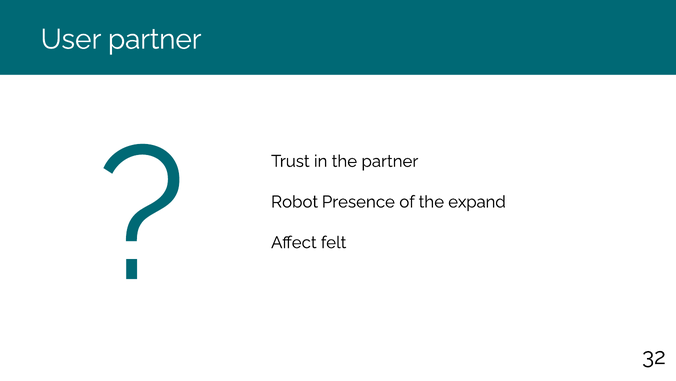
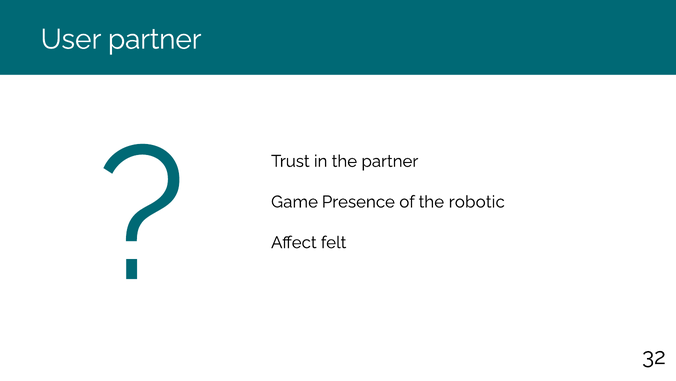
Robot: Robot -> Game
expand: expand -> robotic
